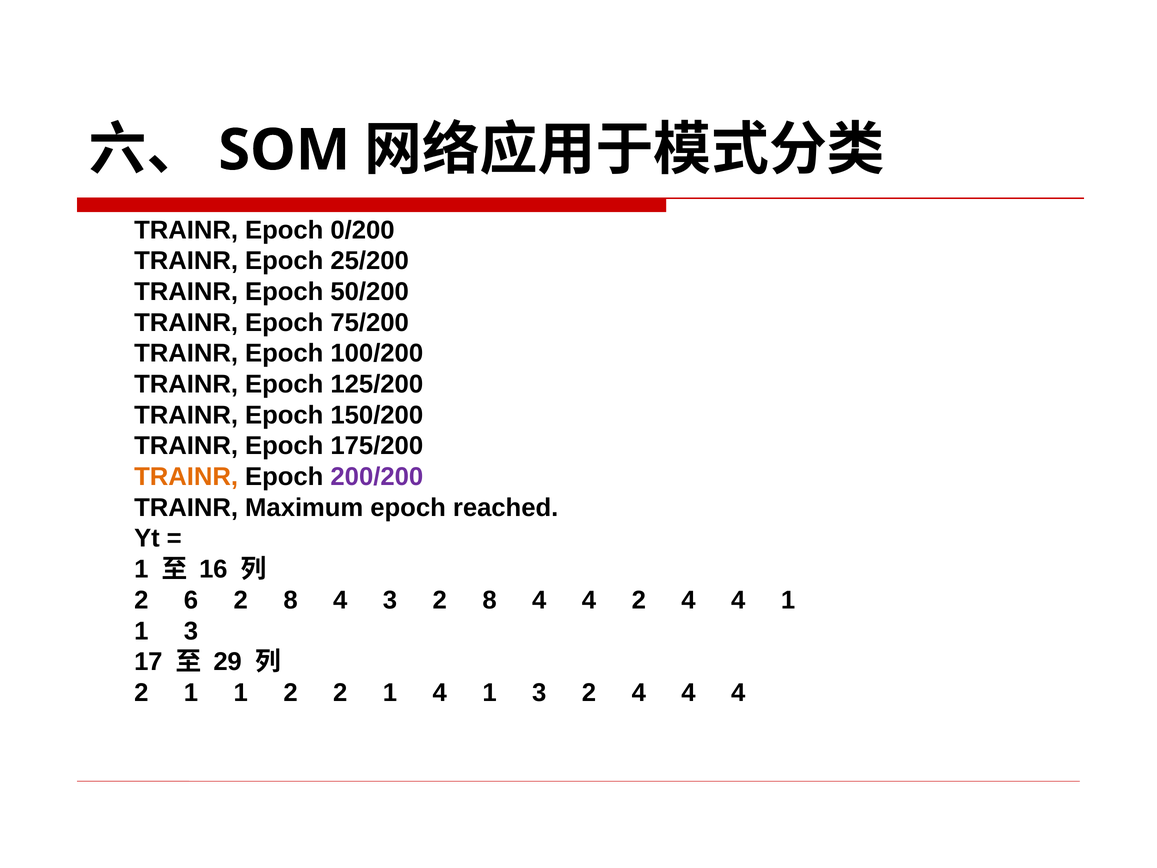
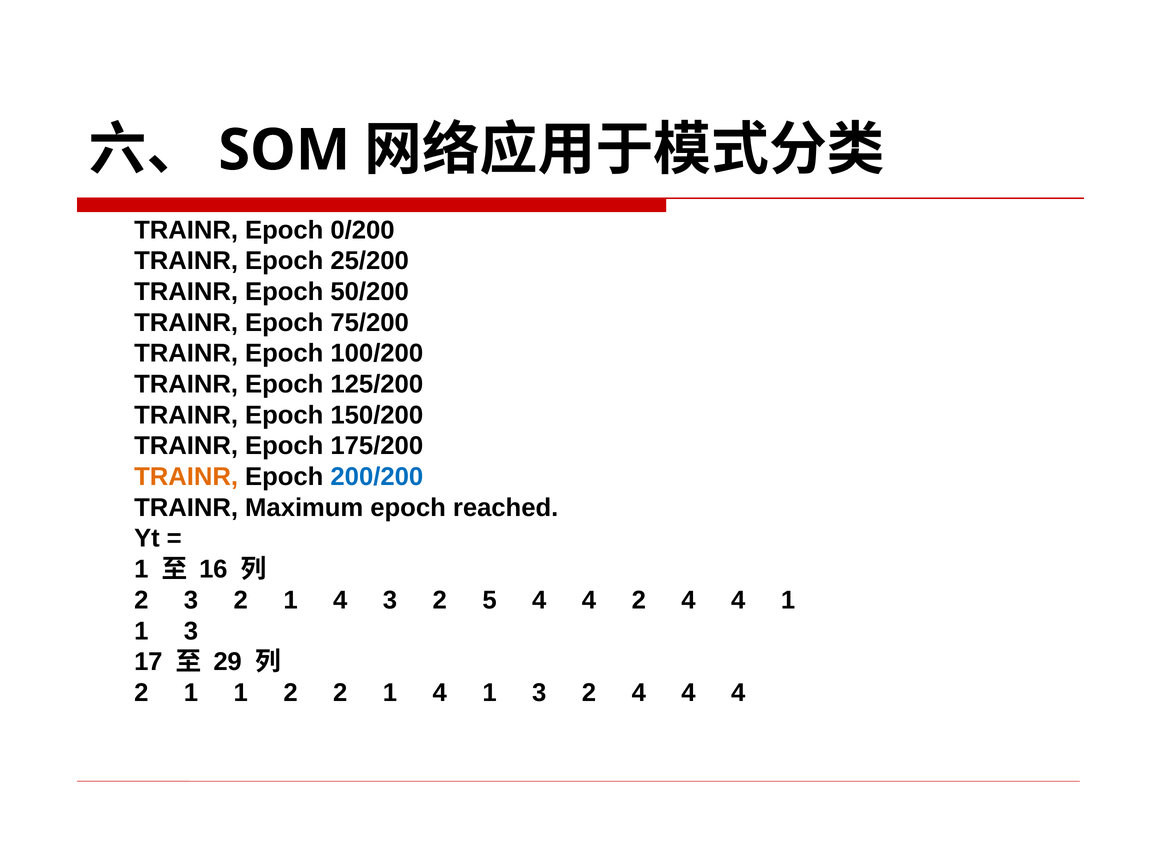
200/200 colour: purple -> blue
2 6: 6 -> 3
8 at (291, 600): 8 -> 1
3 2 8: 8 -> 5
